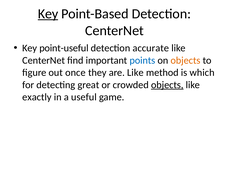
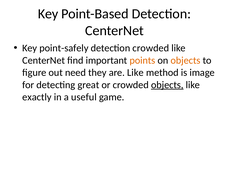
Key at (48, 14) underline: present -> none
point-useful: point-useful -> point-safely
detection accurate: accurate -> crowded
points colour: blue -> orange
once: once -> need
which: which -> image
